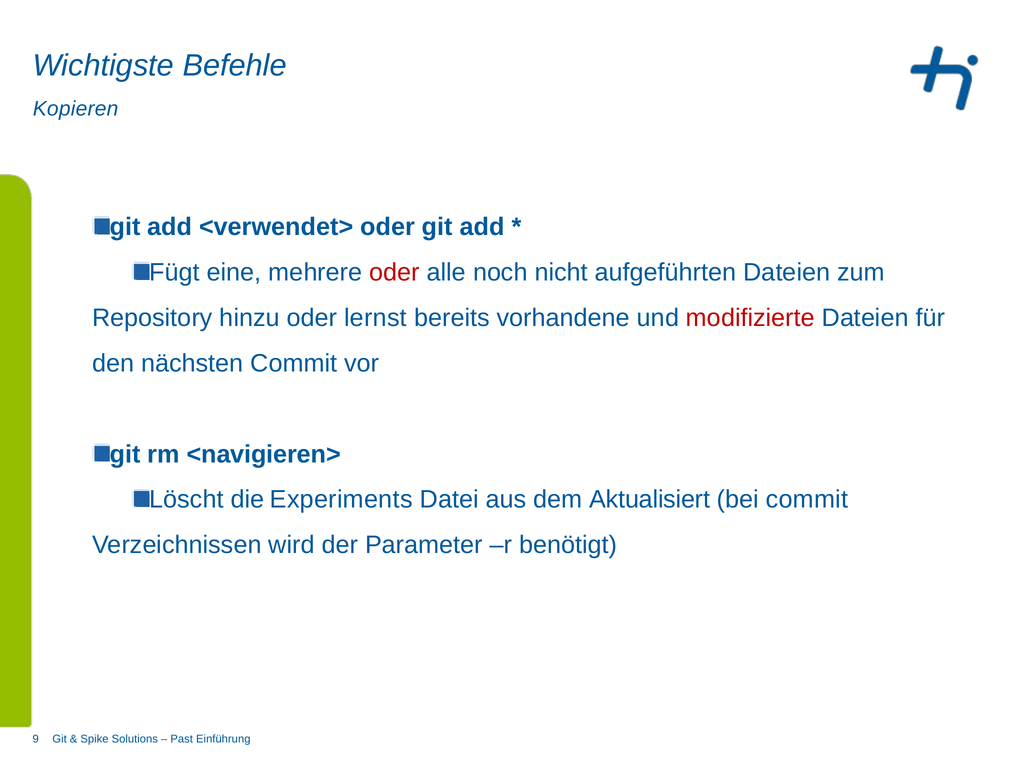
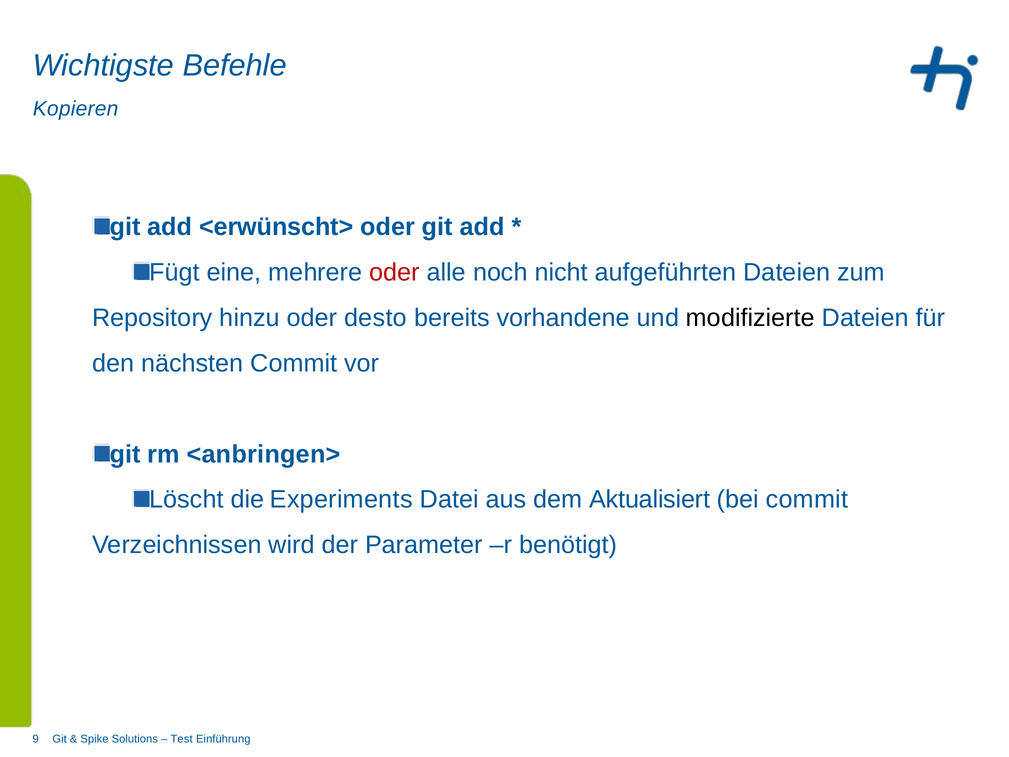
<verwendet>: <verwendet> -> <erwünscht>
lernst: lernst -> desto
modifizierte colour: red -> black
<navigieren>: <navigieren> -> <anbringen>
Past: Past -> Test
